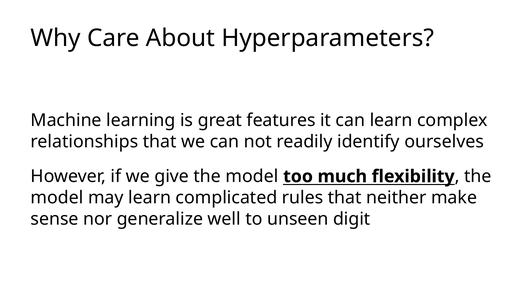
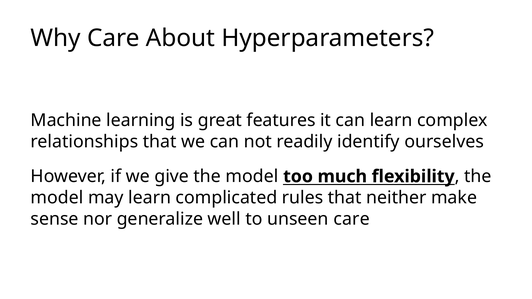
unseen digit: digit -> care
